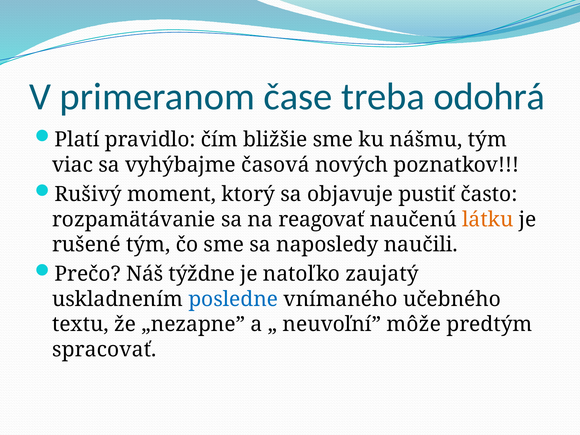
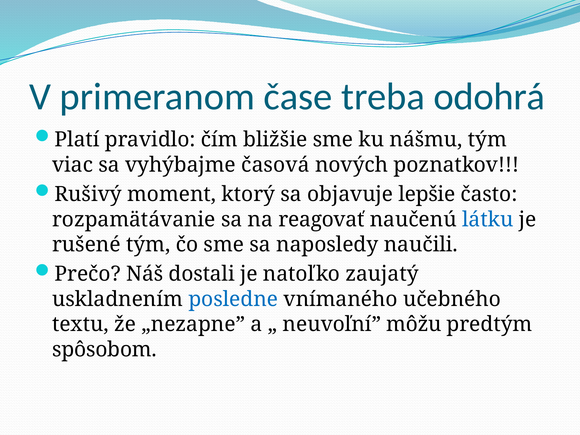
pustiť: pustiť -> lepšie
látku colour: orange -> blue
týždne: týždne -> dostali
môže: môže -> môžu
spracovať: spracovať -> spôsobom
